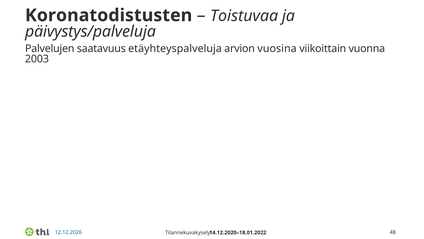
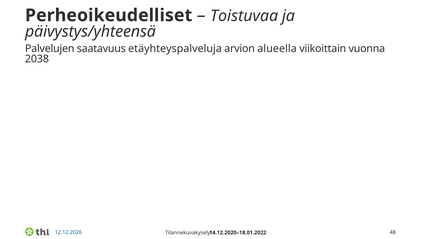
Koronatodistusten: Koronatodistusten -> Perheoikeudelliset
päivystys/palveluja: päivystys/palveluja -> päivystys/yhteensä
vuosina: vuosina -> alueella
2003: 2003 -> 2038
